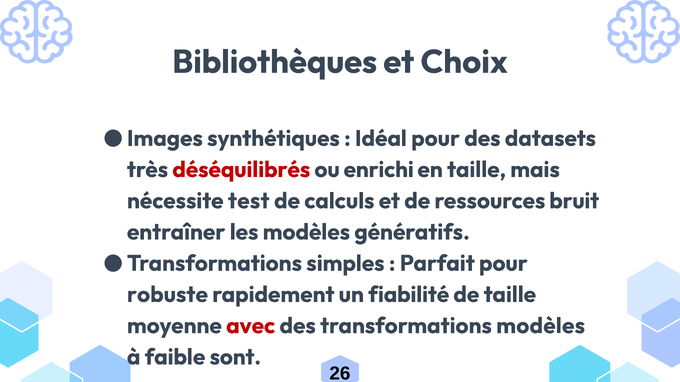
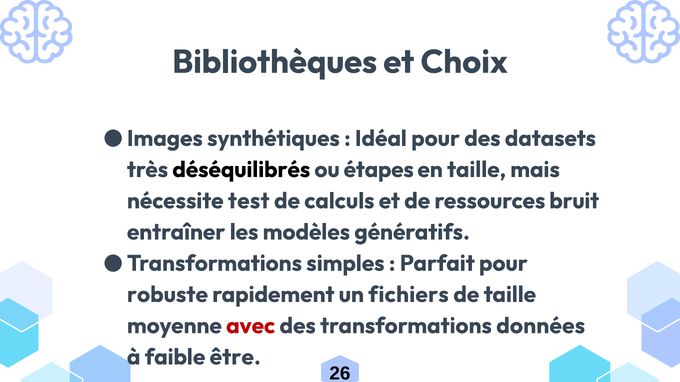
déséquilibrés colour: red -> black
enrichi: enrichi -> étapes
fiabilité: fiabilité -> fichiers
transformations modèles: modèles -> données
faible sont: sont -> être
